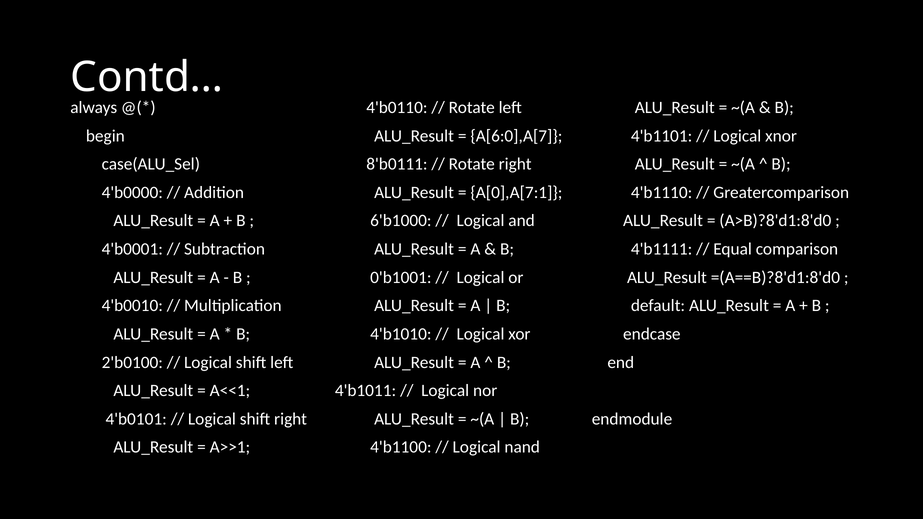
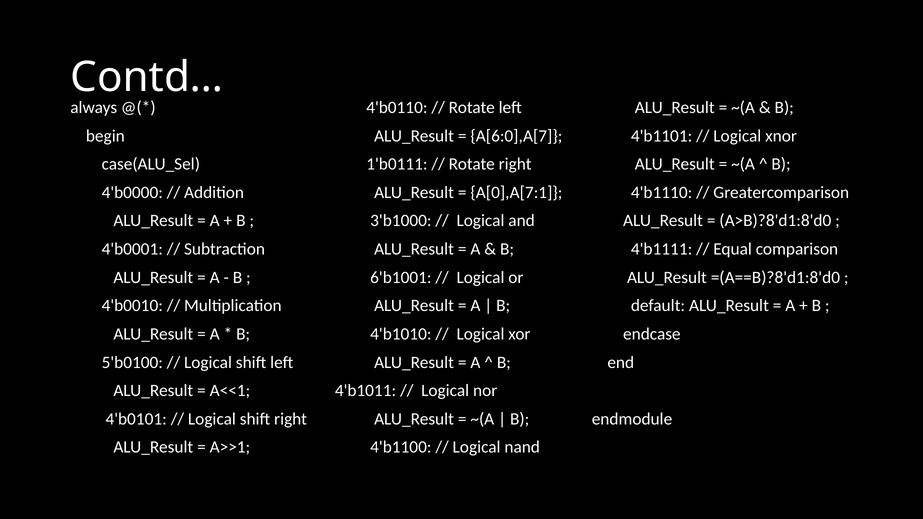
8'b0111: 8'b0111 -> 1'b0111
6'b1000: 6'b1000 -> 3'b1000
0'b1001: 0'b1001 -> 6'b1001
2'b0100: 2'b0100 -> 5'b0100
